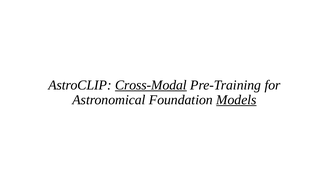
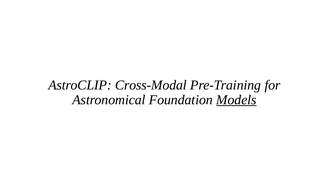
Cross-Modal underline: present -> none
